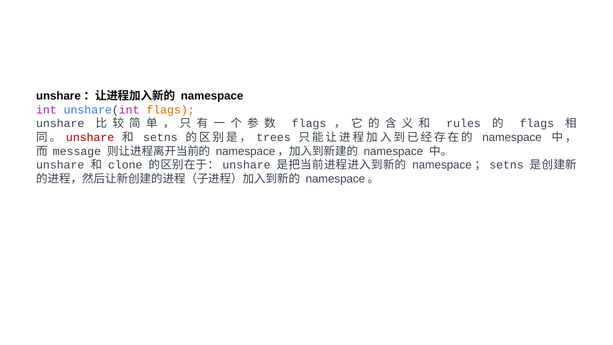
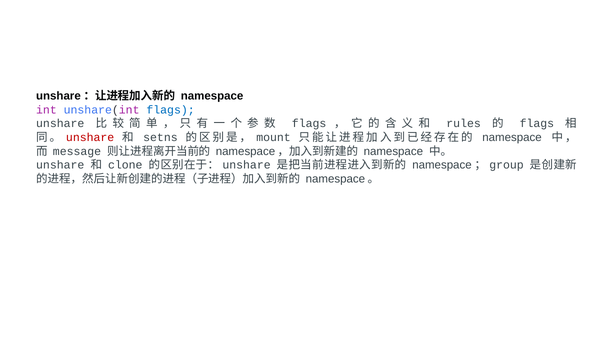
flags at (171, 110) colour: orange -> blue
trees: trees -> mount
setns at (507, 165): setns -> group
